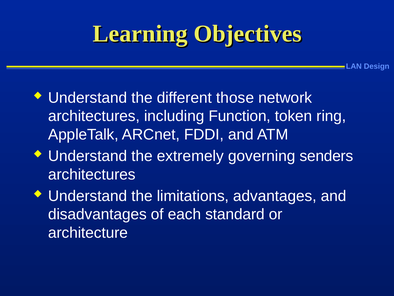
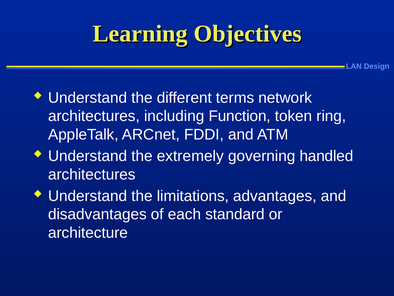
those: those -> terms
senders: senders -> handled
